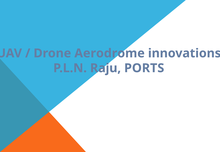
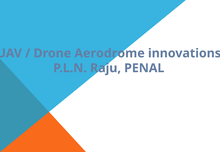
PORTS: PORTS -> PENAL
